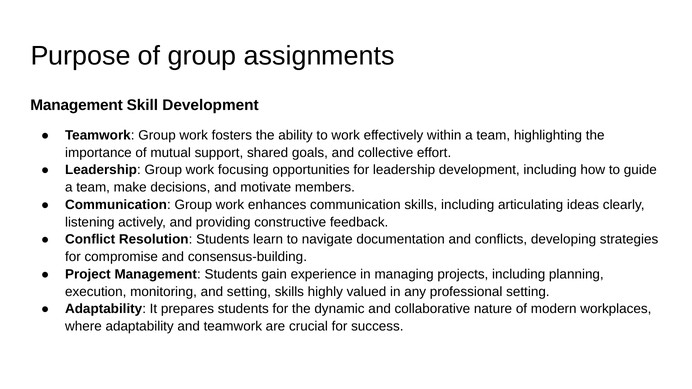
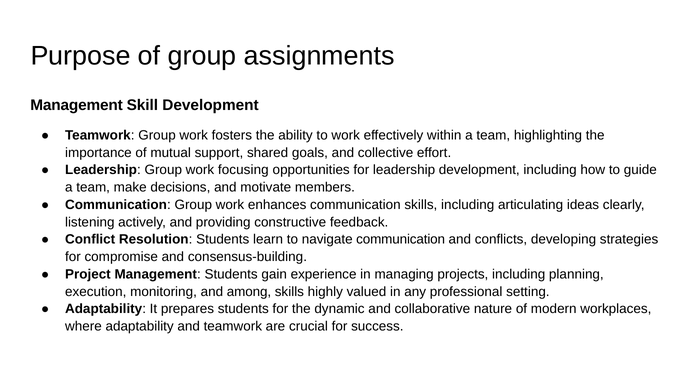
navigate documentation: documentation -> communication
and setting: setting -> among
